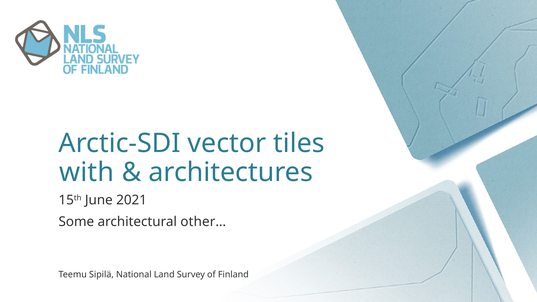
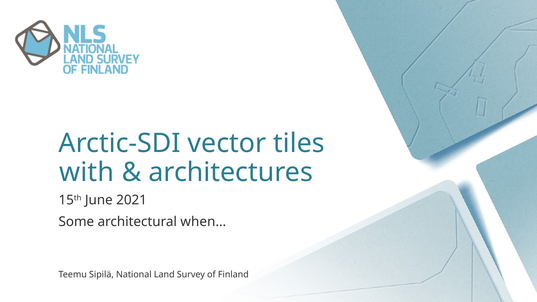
other…: other… -> when…
